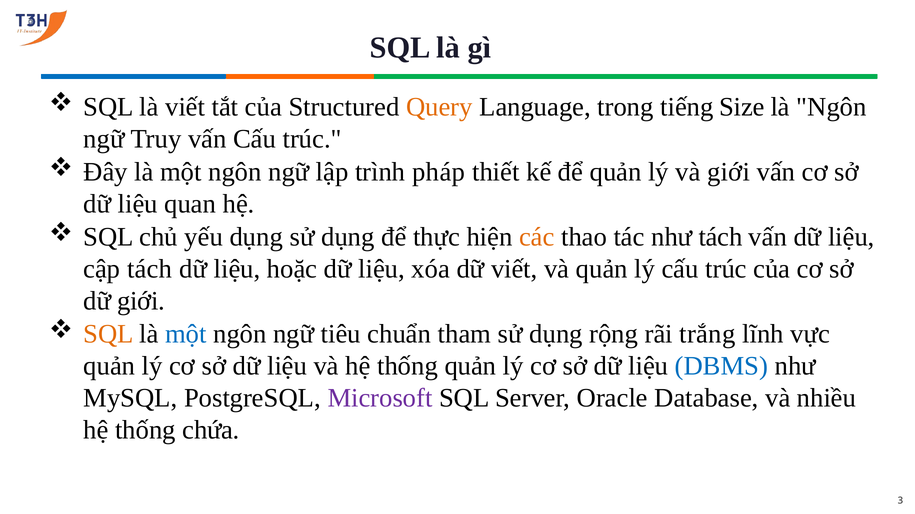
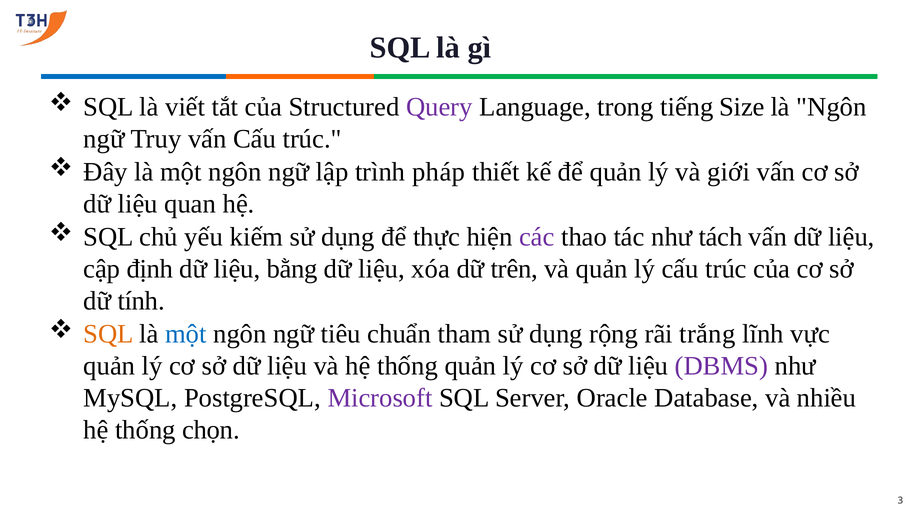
Query colour: orange -> purple
yếu dụng: dụng -> kiếm
các colour: orange -> purple
cập tách: tách -> định
hoặc: hoặc -> bằng
dữ viết: viết -> trên
dữ giới: giới -> tính
DBMS colour: blue -> purple
chứa: chứa -> chọn
